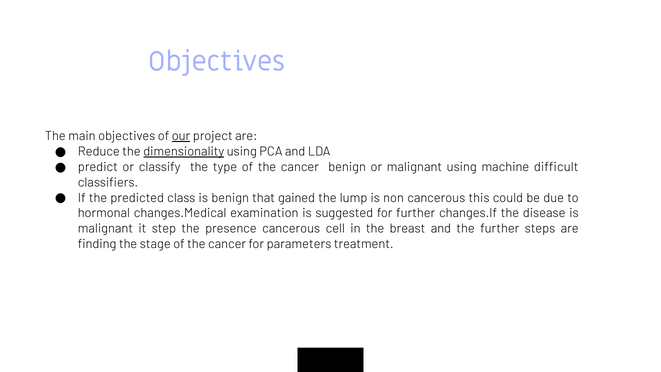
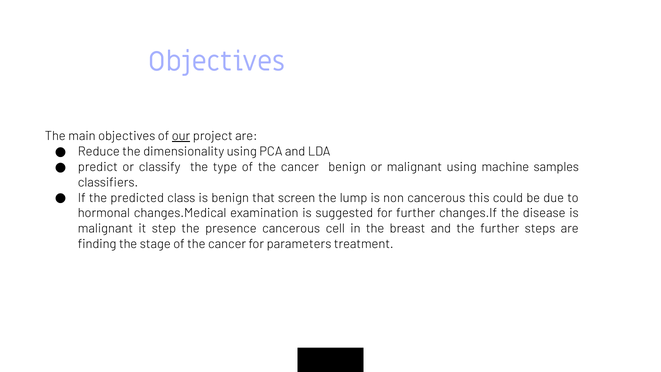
dimensionality underline: present -> none
difficult: difficult -> samples
gained: gained -> screen
